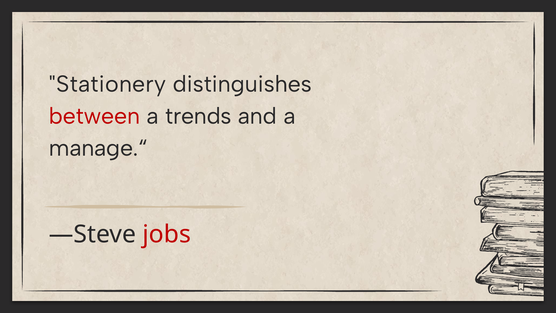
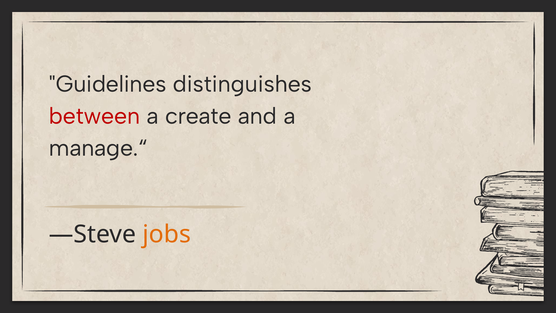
Stationery: Stationery -> Guidelines
trends: trends -> create
jobs colour: red -> orange
